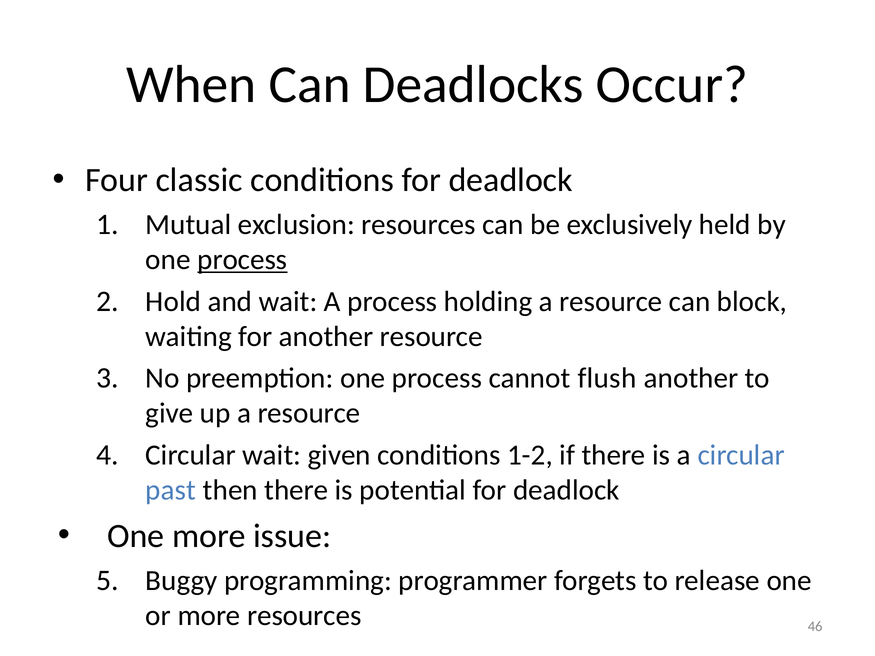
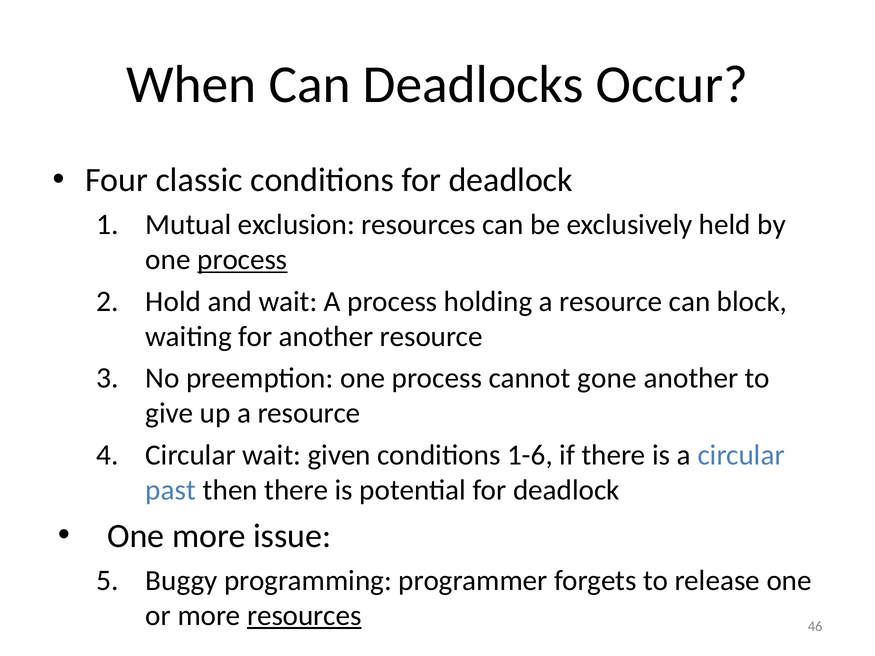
flush: flush -> gone
1-2: 1-2 -> 1-6
resources at (304, 616) underline: none -> present
